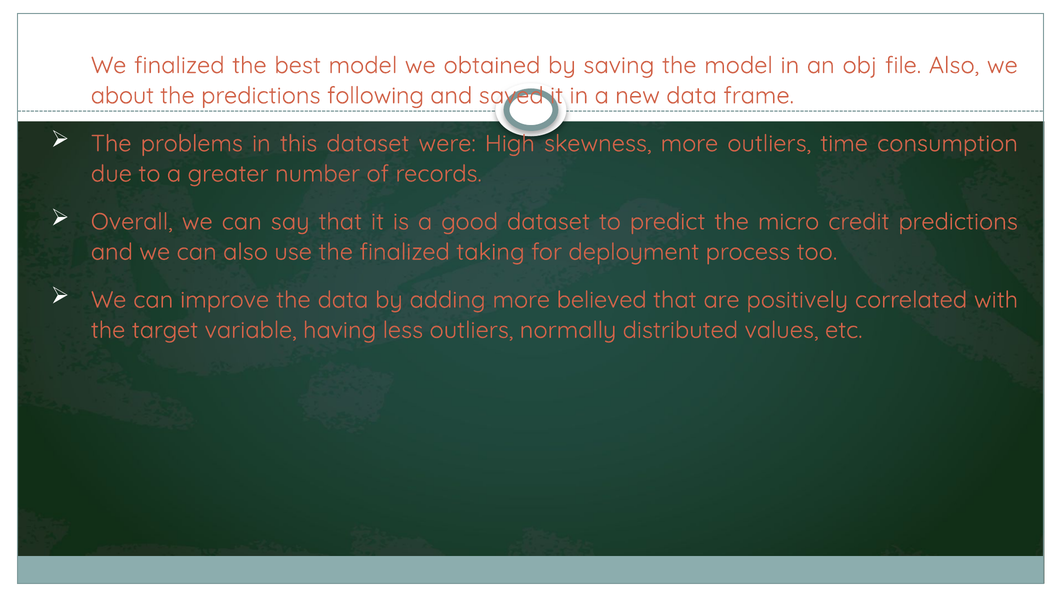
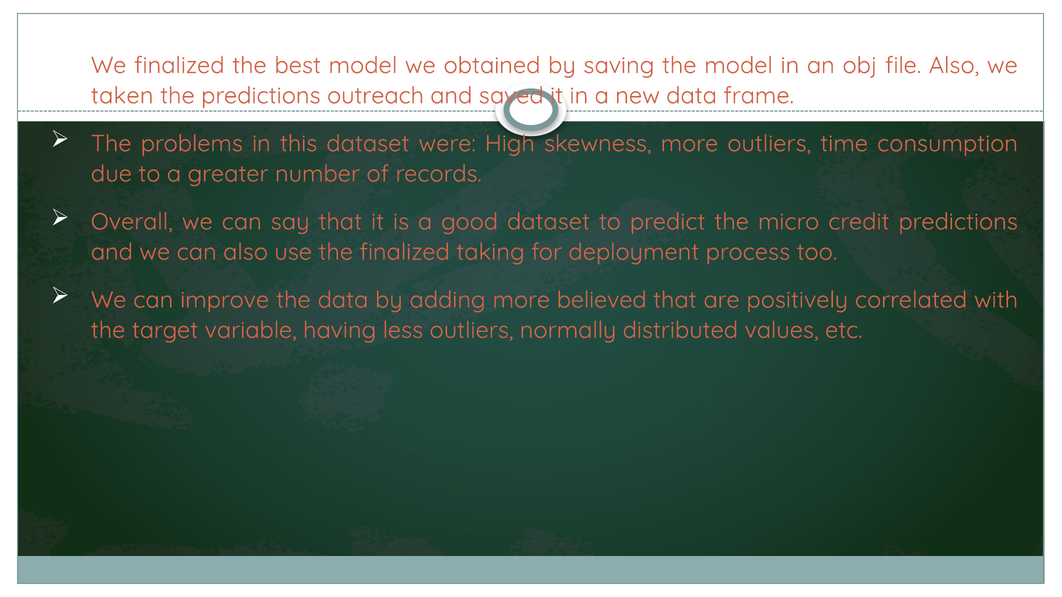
about: about -> taken
following: following -> outreach
